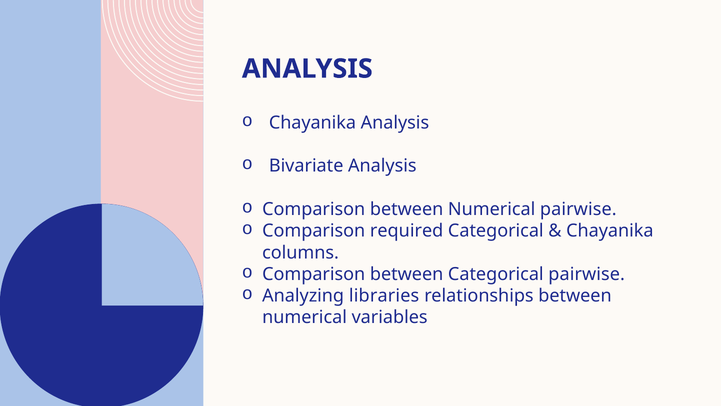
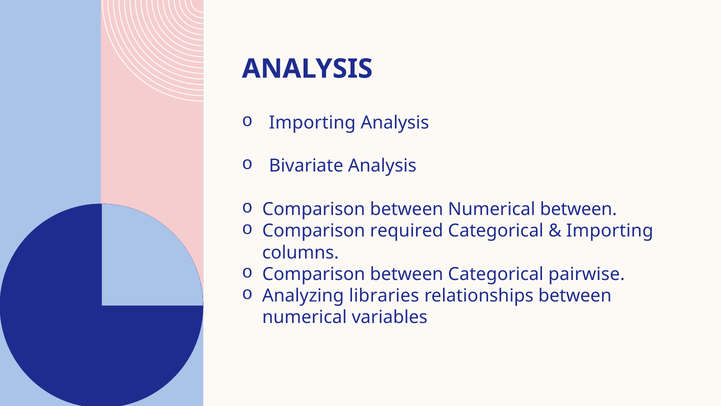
Chayanika at (312, 123): Chayanika -> Importing
Numerical pairwise: pairwise -> between
Chayanika at (610, 231): Chayanika -> Importing
